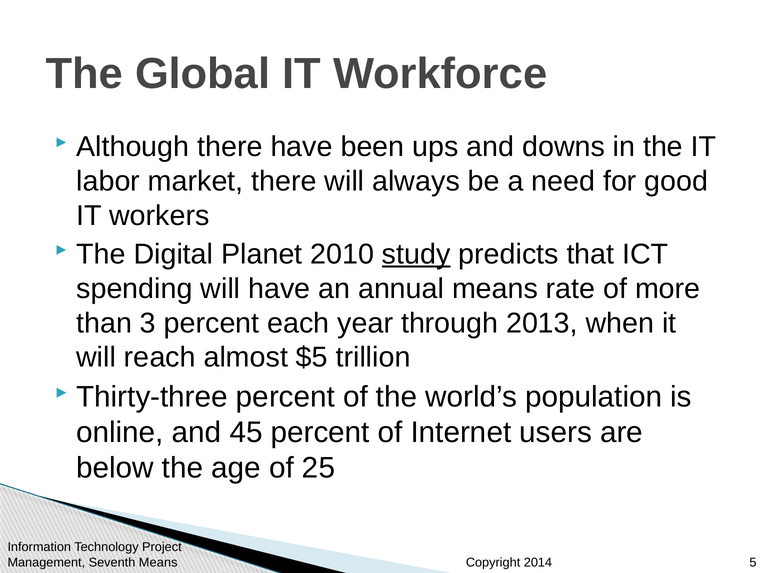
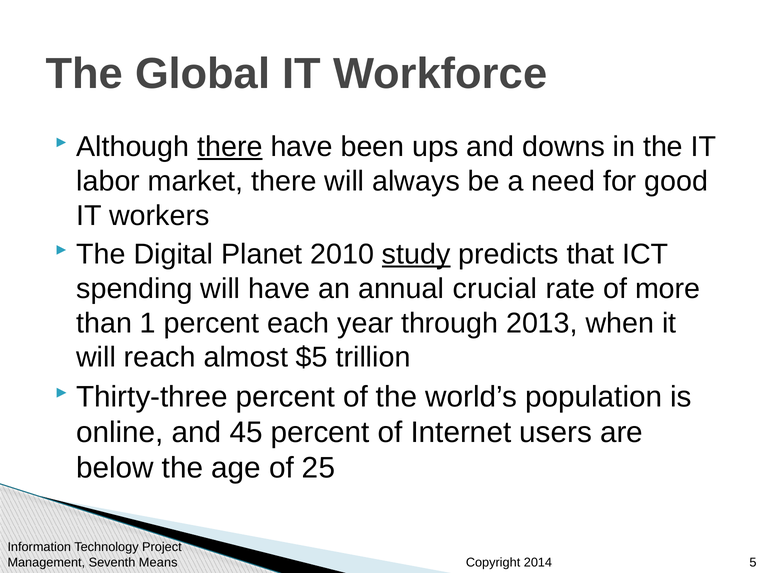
there at (230, 147) underline: none -> present
annual means: means -> crucial
3: 3 -> 1
